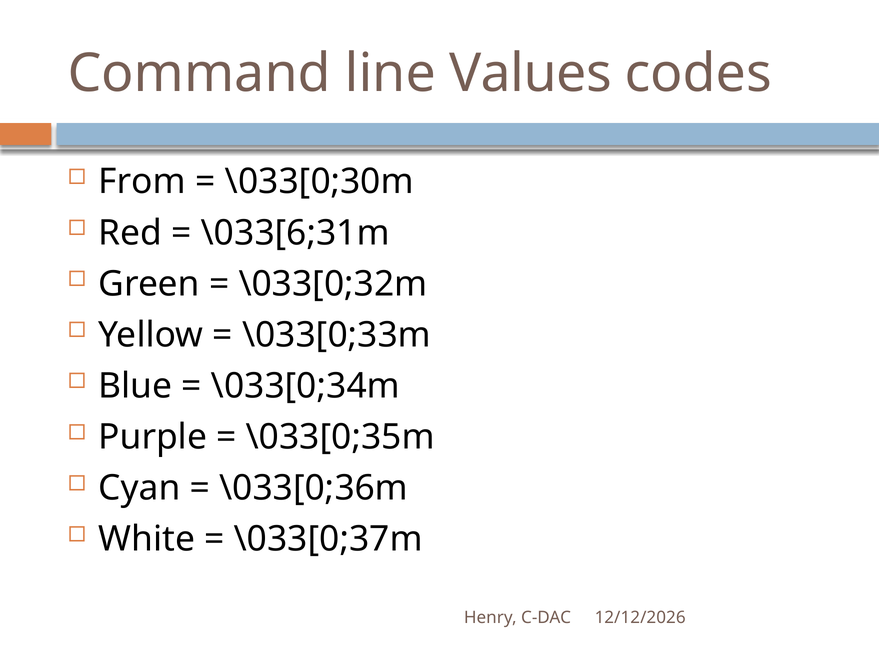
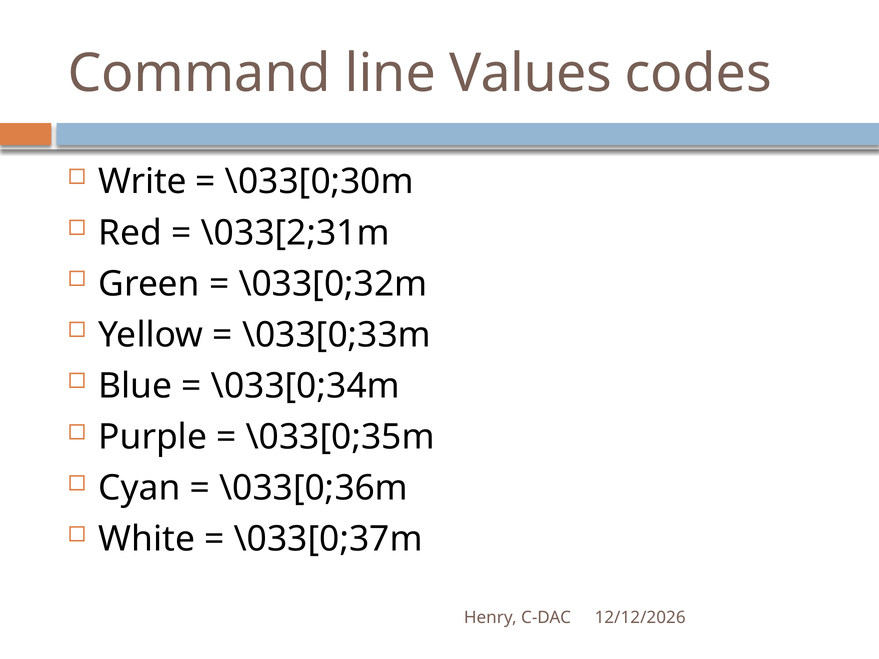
From: From -> Write
\033[6;31m: \033[6;31m -> \033[2;31m
